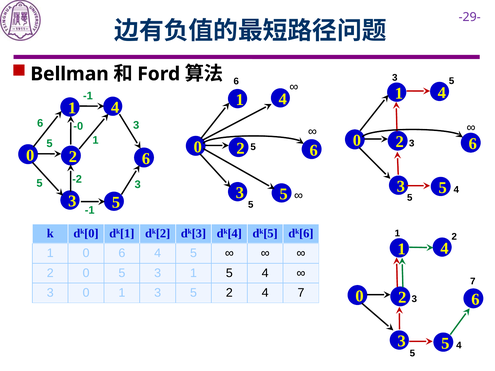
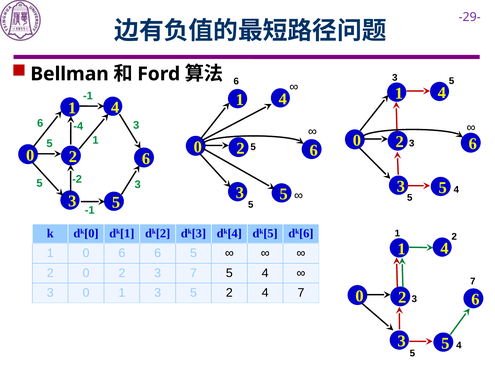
-0: -0 -> -4
6 4: 4 -> 6
0 5: 5 -> 2
3 1: 1 -> 7
